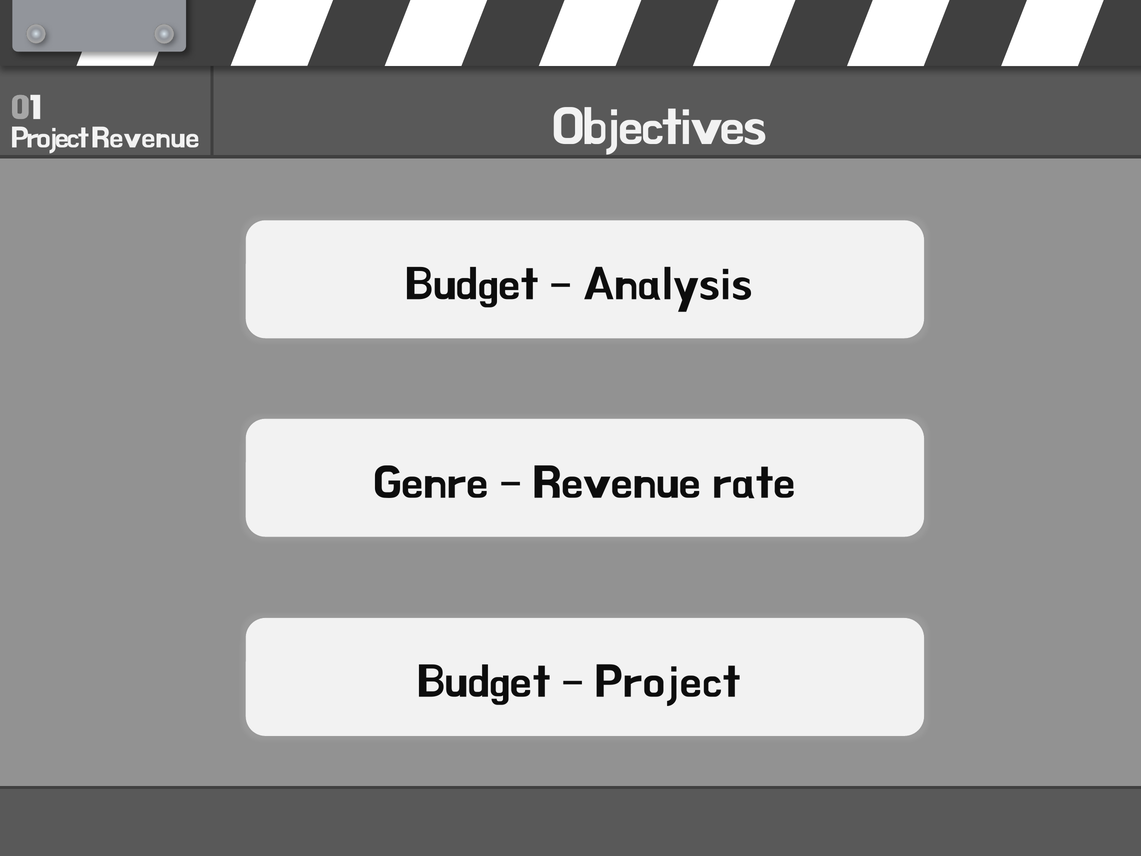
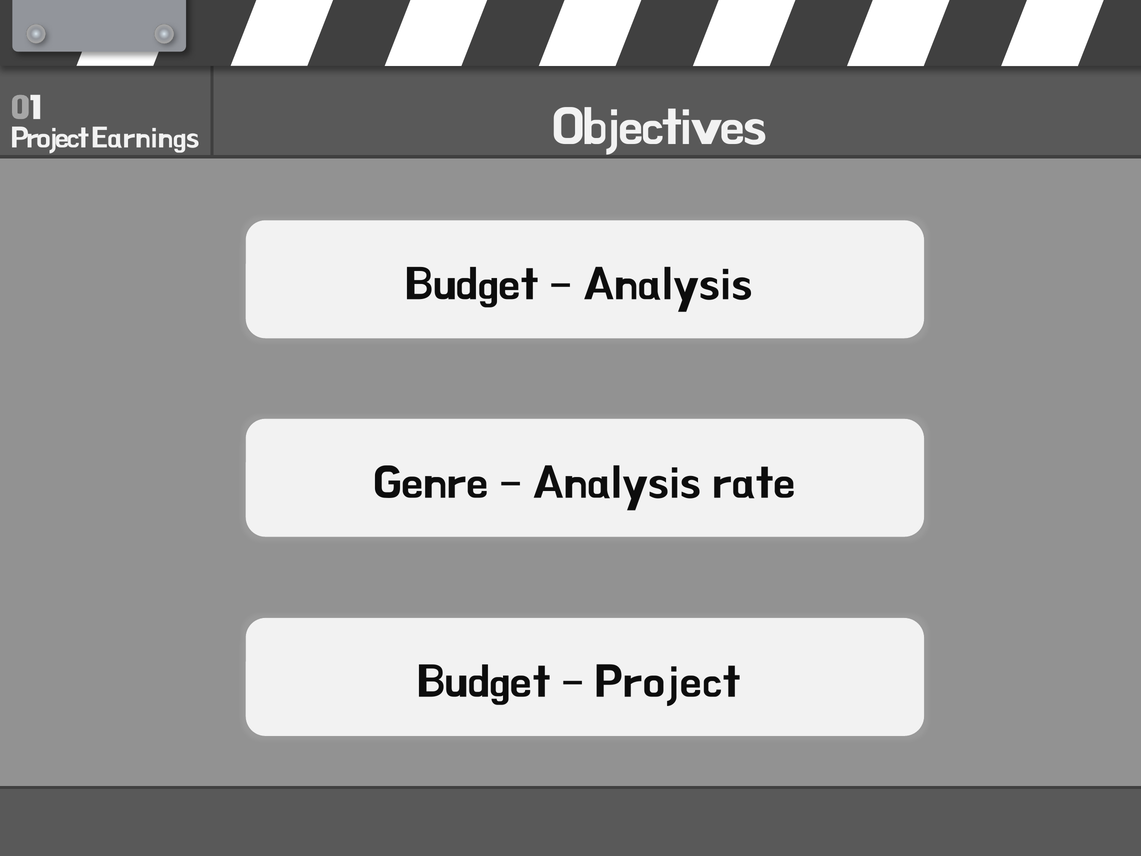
Project Revenue: Revenue -> Earnings
Genre Revenue: Revenue -> Analysis
